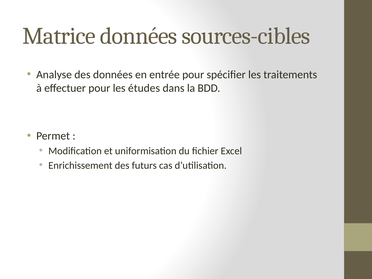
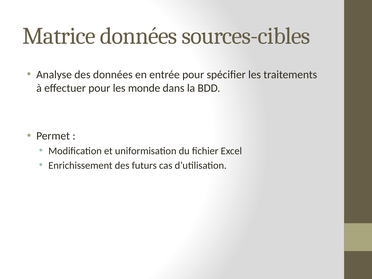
études: études -> monde
